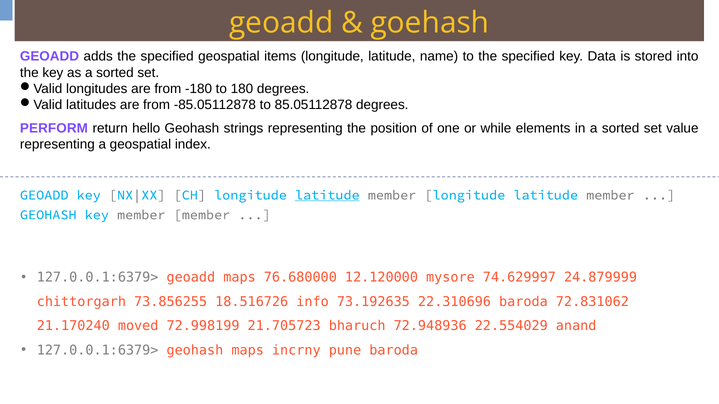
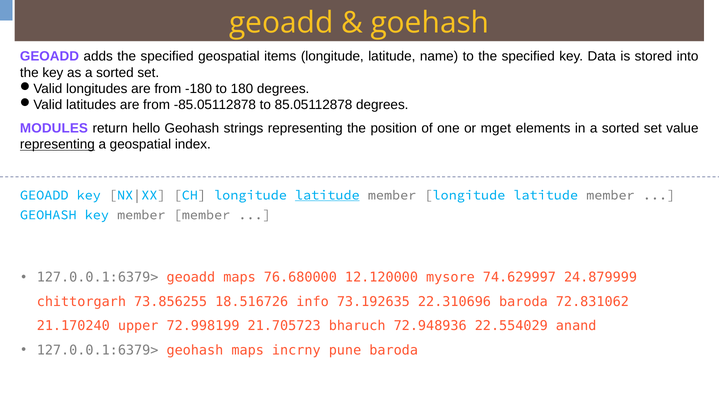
PERFORM: PERFORM -> MODULES
while: while -> mget
representing at (57, 145) underline: none -> present
moved: moved -> upper
